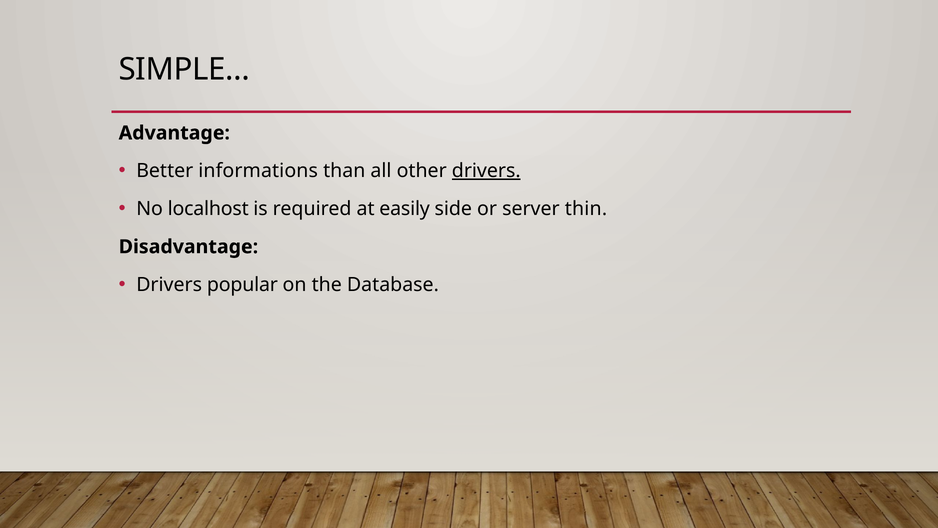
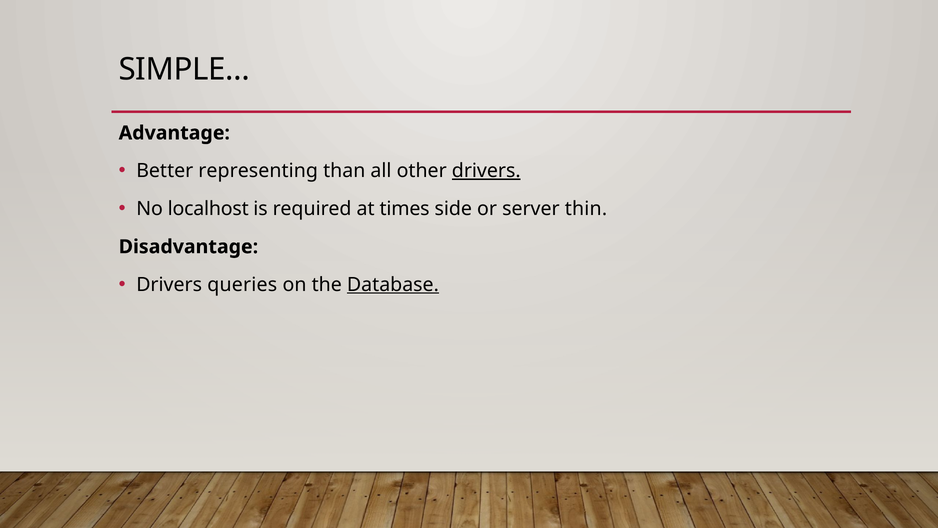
informations: informations -> representing
easily: easily -> times
popular: popular -> queries
Database underline: none -> present
